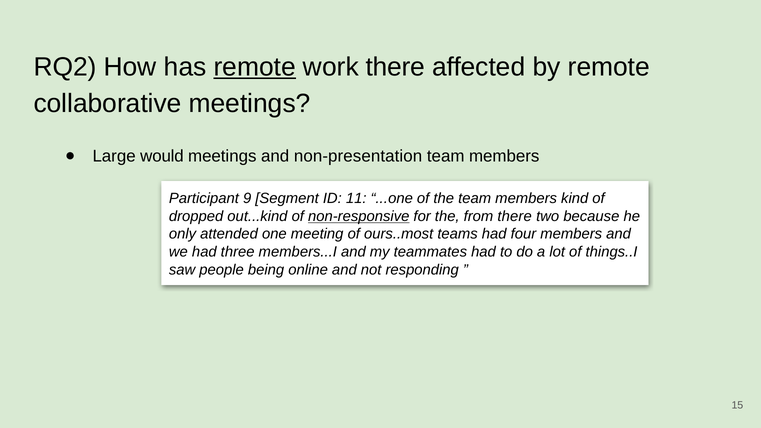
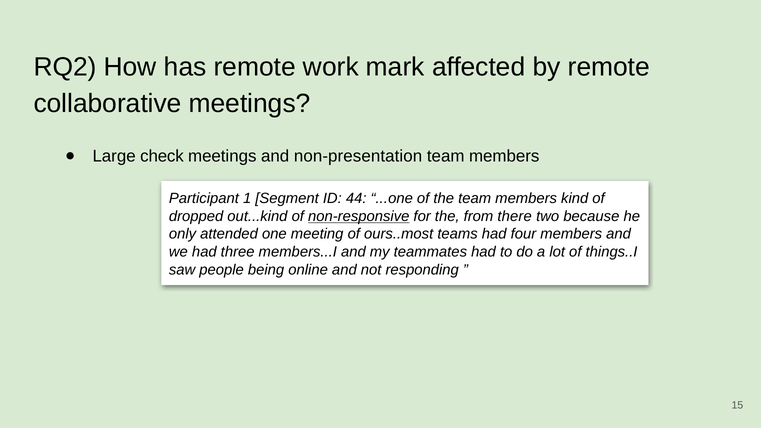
remote at (255, 67) underline: present -> none
work there: there -> mark
would: would -> check
9: 9 -> 1
11: 11 -> 44
